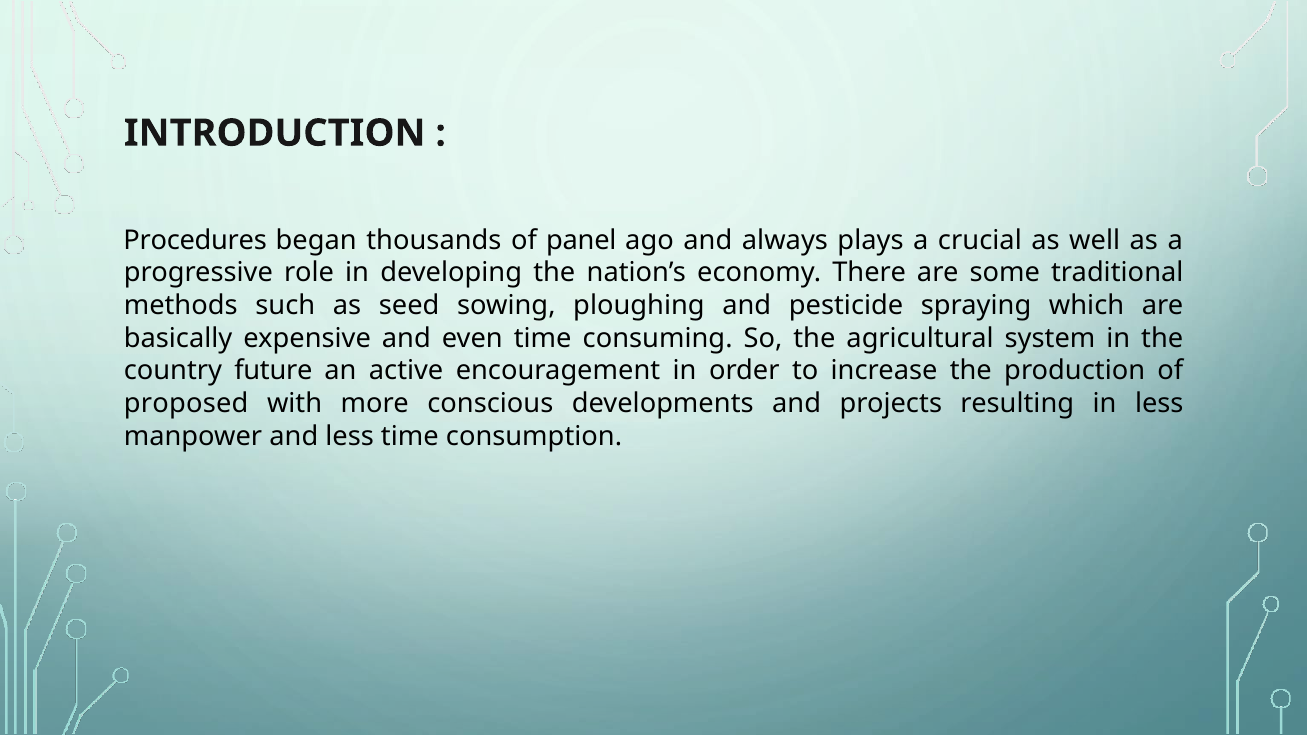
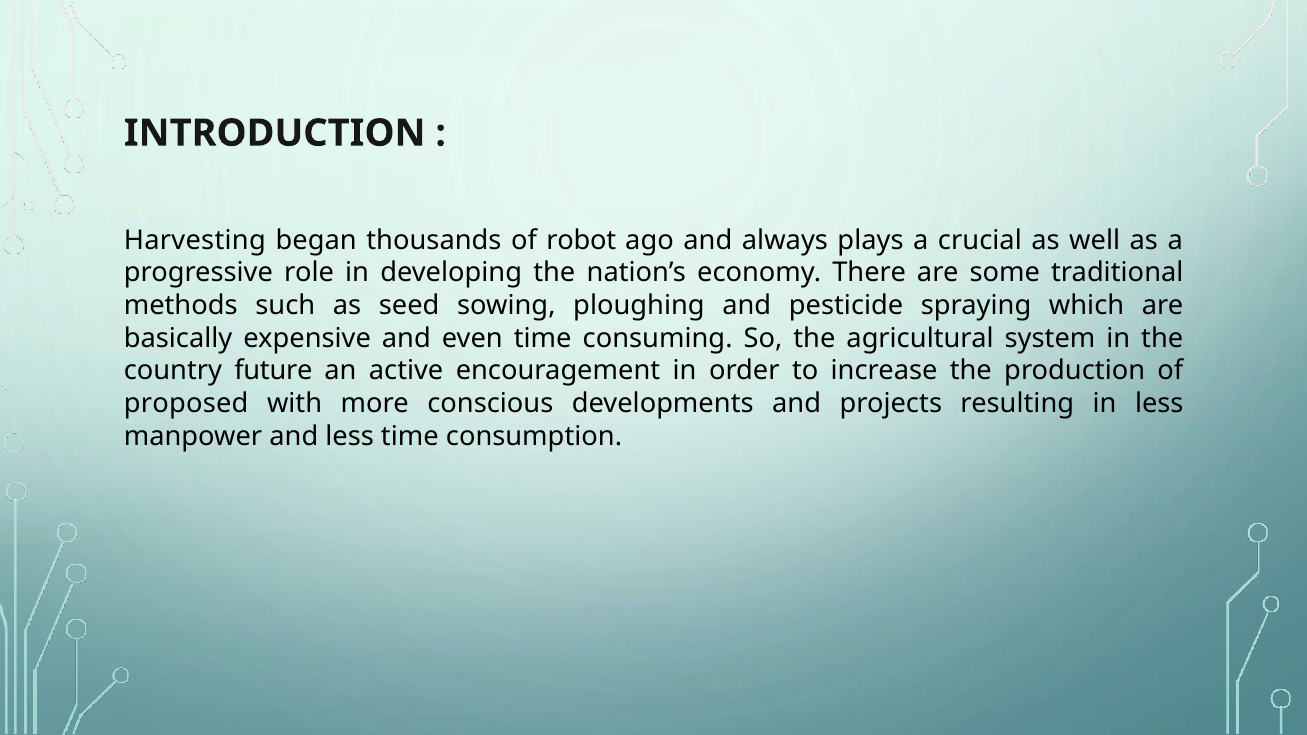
Procedures: Procedures -> Harvesting
panel: panel -> robot
